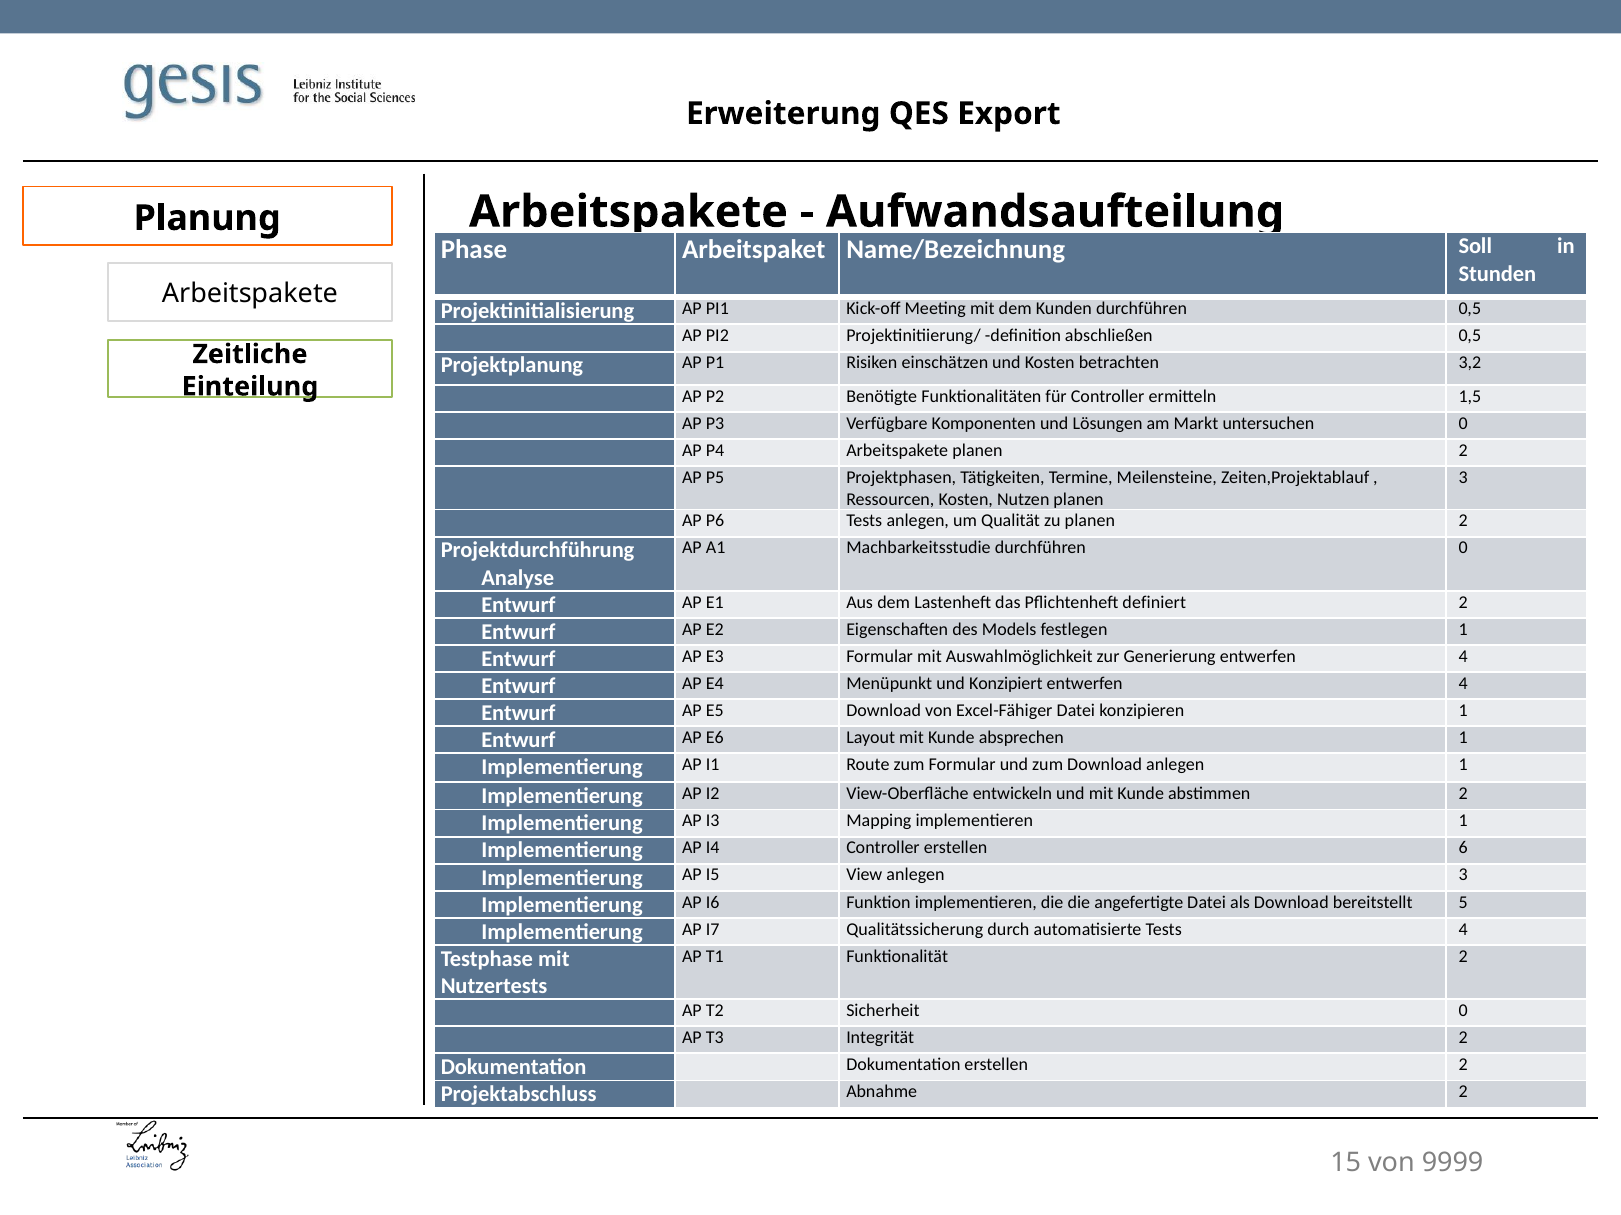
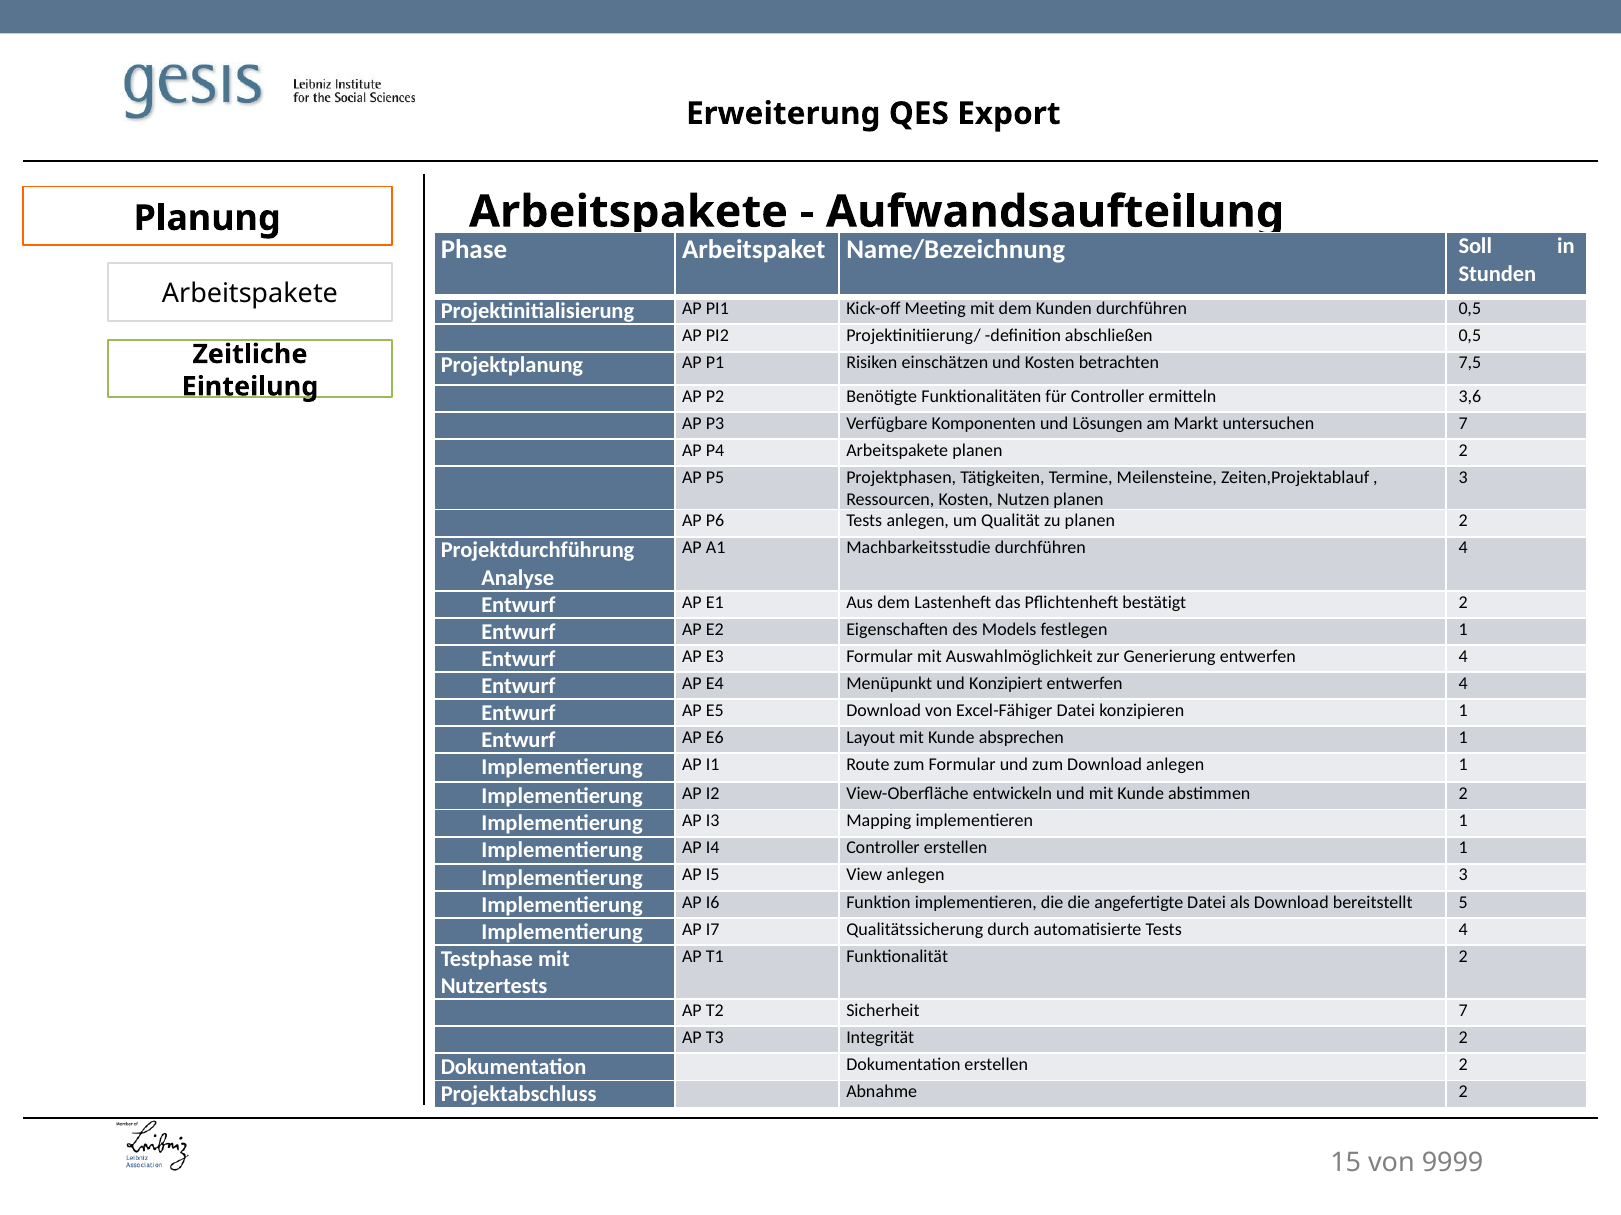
3,2: 3,2 -> 7,5
1,5: 1,5 -> 3,6
untersuchen 0: 0 -> 7
durchführen 0: 0 -> 4
definiert: definiert -> bestätigt
erstellen 6: 6 -> 1
Sicherheit 0: 0 -> 7
